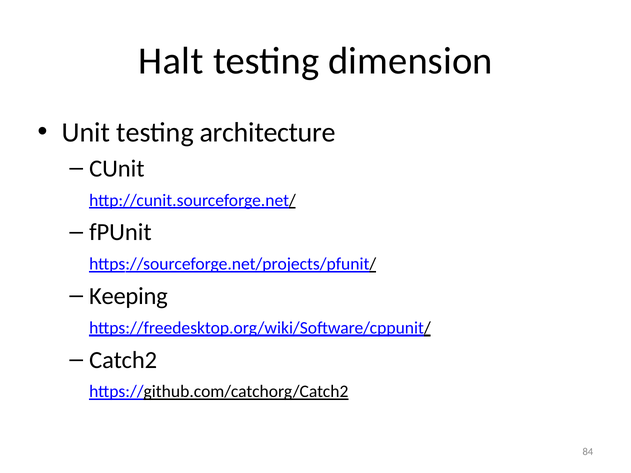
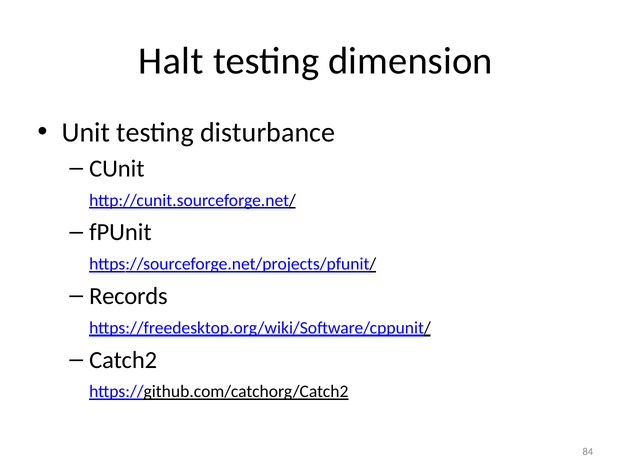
architecture: architecture -> disturbance
Keeping: Keeping -> Records
